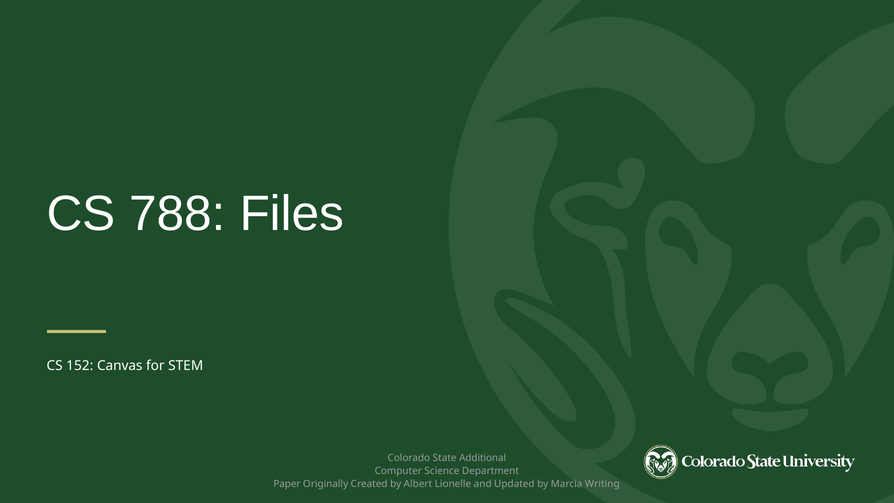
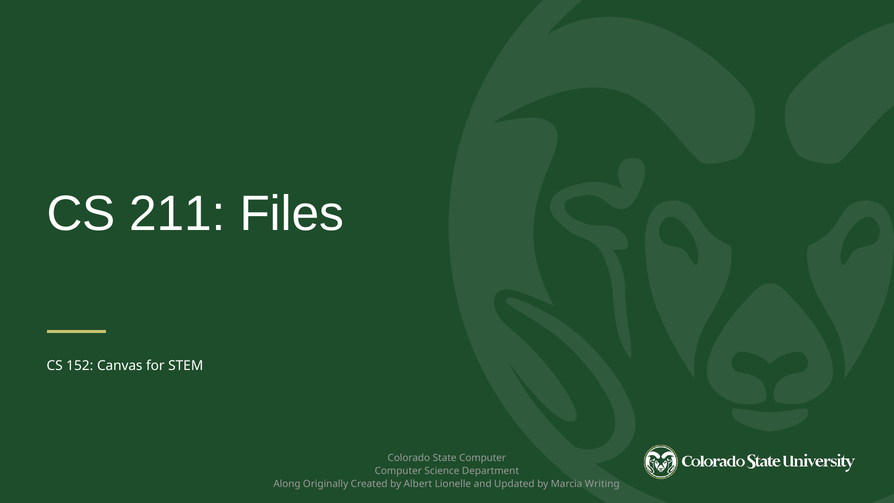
788: 788 -> 211
State Additional: Additional -> Computer
Paper: Paper -> Along
